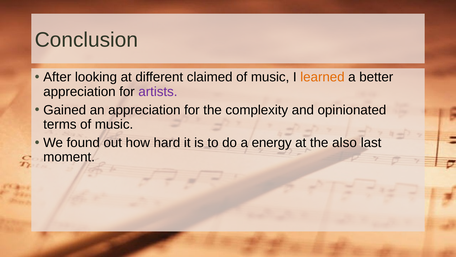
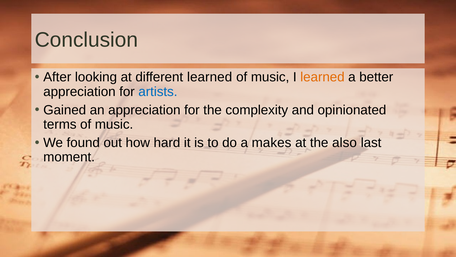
different claimed: claimed -> learned
artists colour: purple -> blue
energy: energy -> makes
